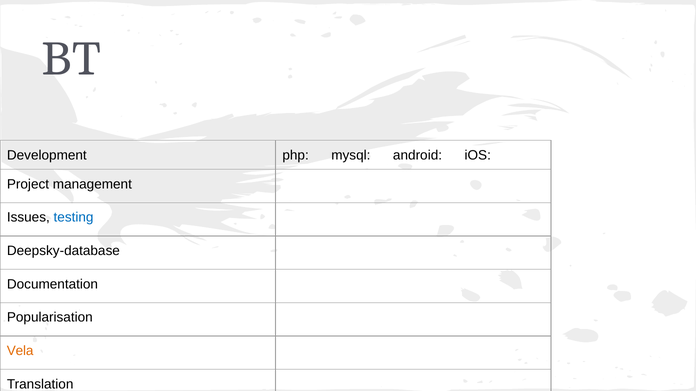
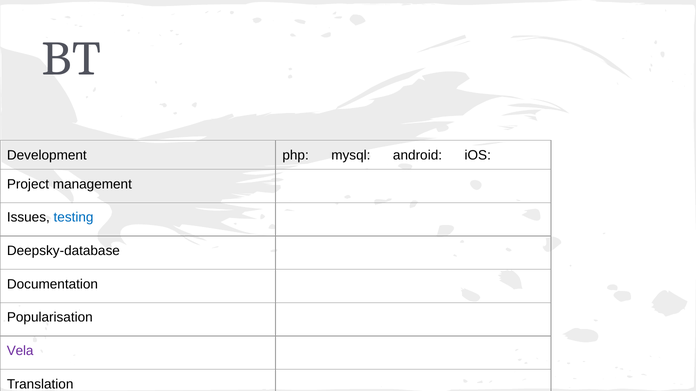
Vela colour: orange -> purple
